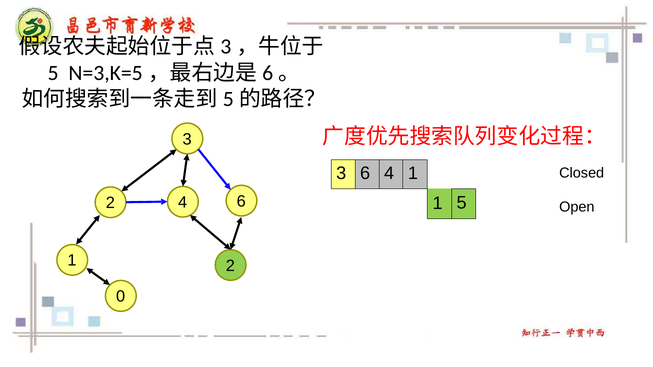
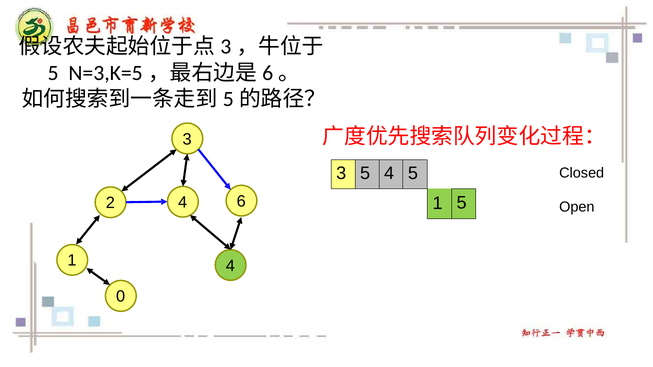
3 6: 6 -> 5
4 1: 1 -> 5
1 2: 2 -> 4
